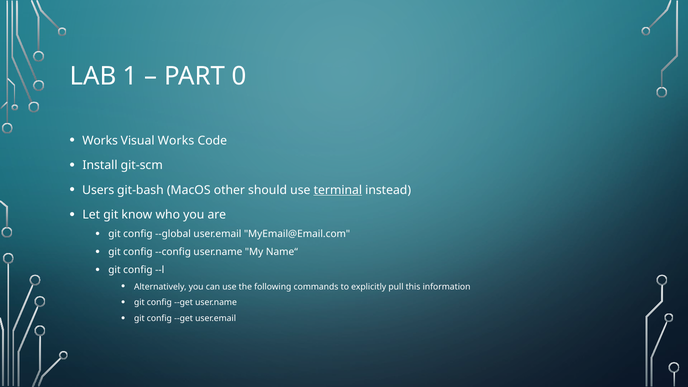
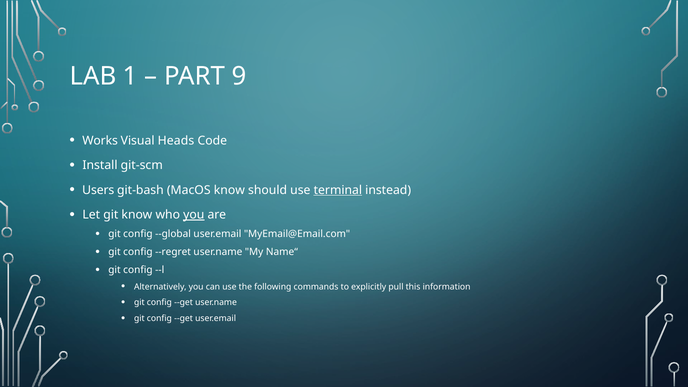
0: 0 -> 9
Visual Works: Works -> Heads
MacOS other: other -> know
you at (194, 215) underline: none -> present
--config: --config -> --regret
